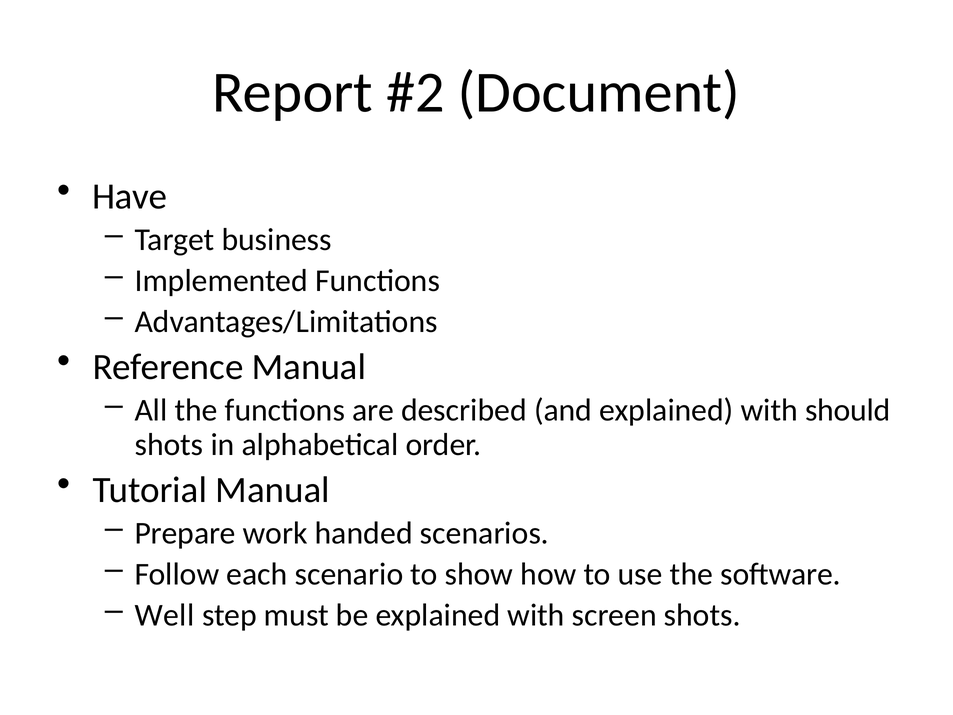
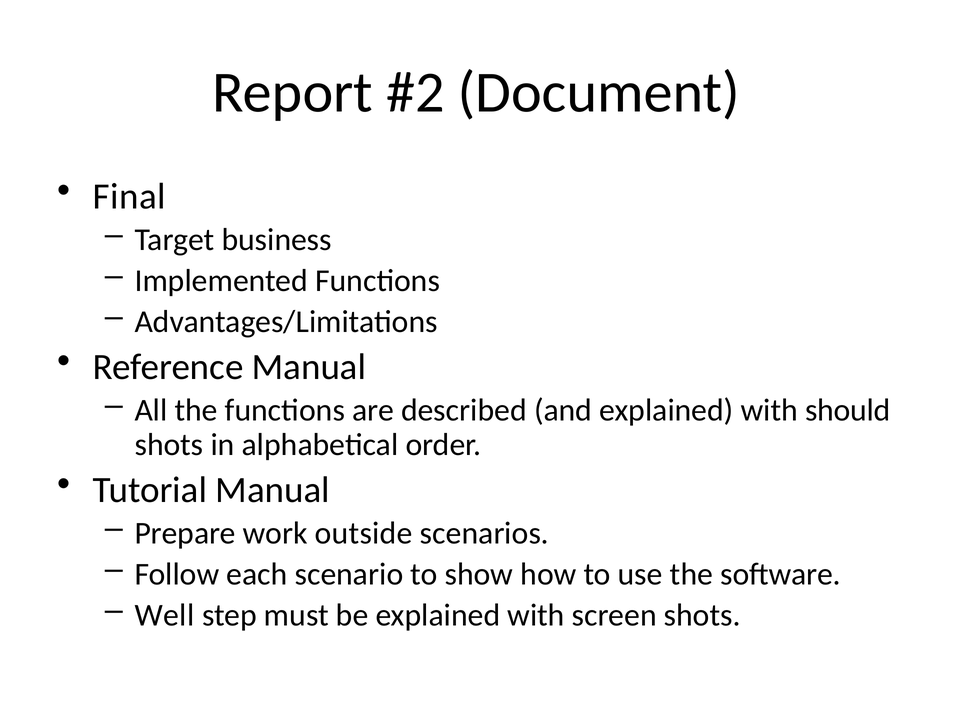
Have: Have -> Final
handed: handed -> outside
